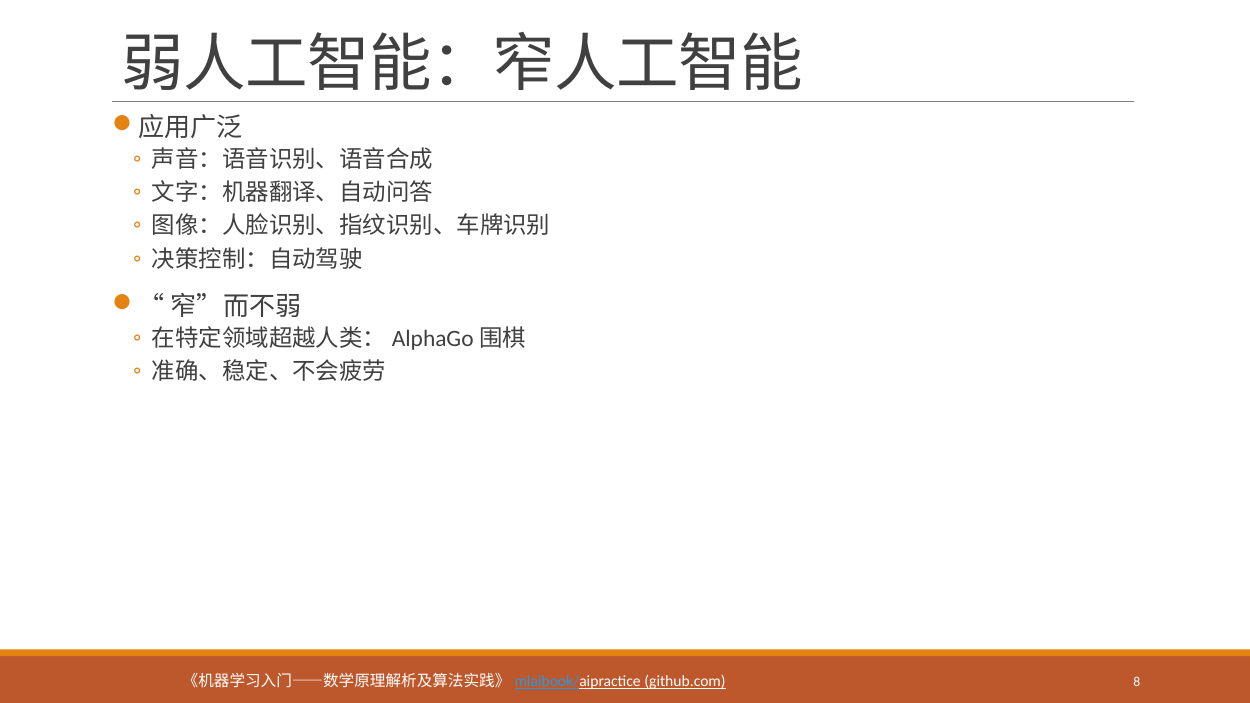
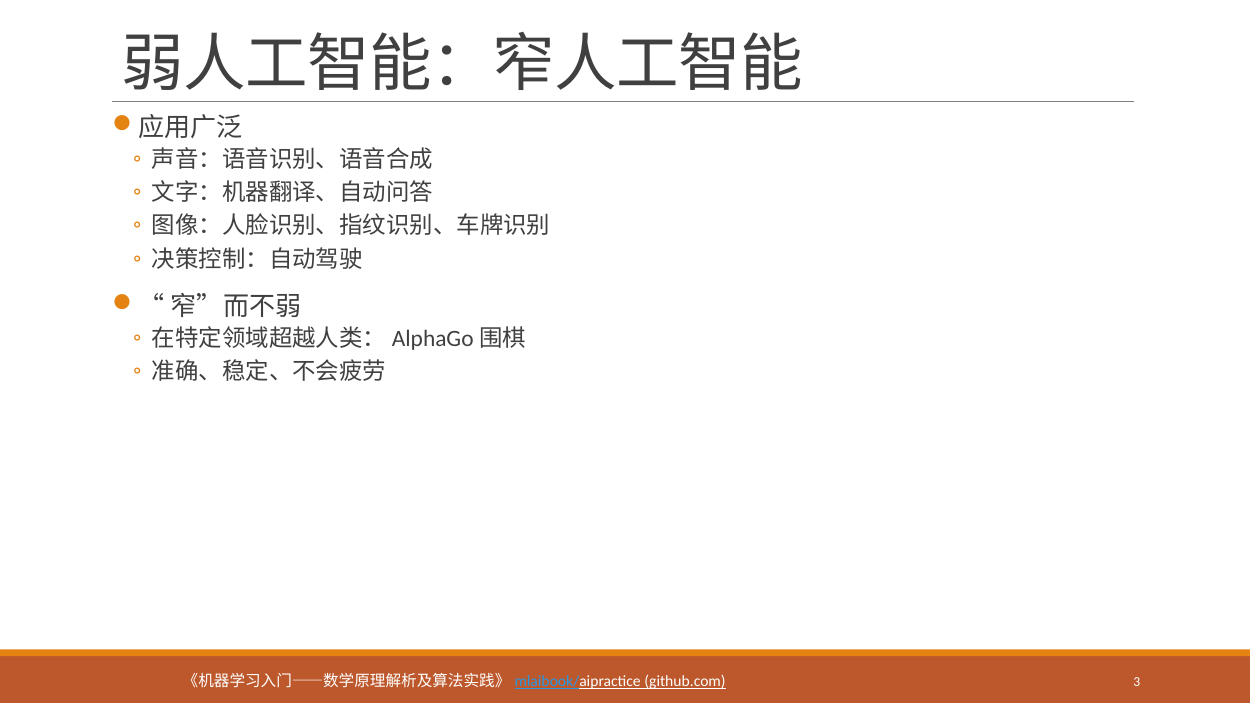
8: 8 -> 3
